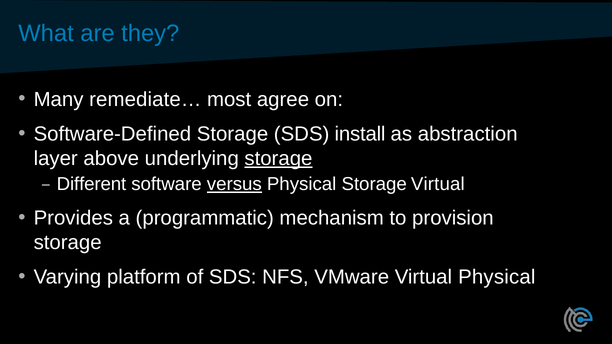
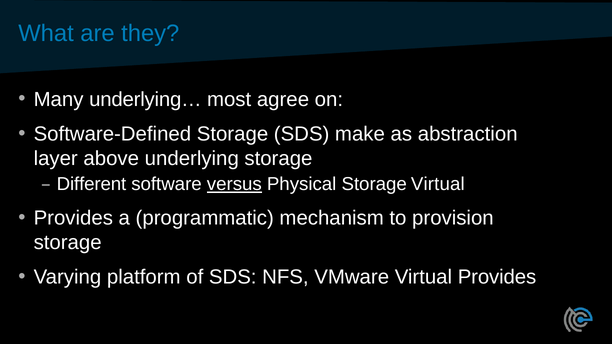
remediate…: remediate… -> underlying…
install: install -> make
storage at (278, 159) underline: present -> none
Virtual Physical: Physical -> Provides
